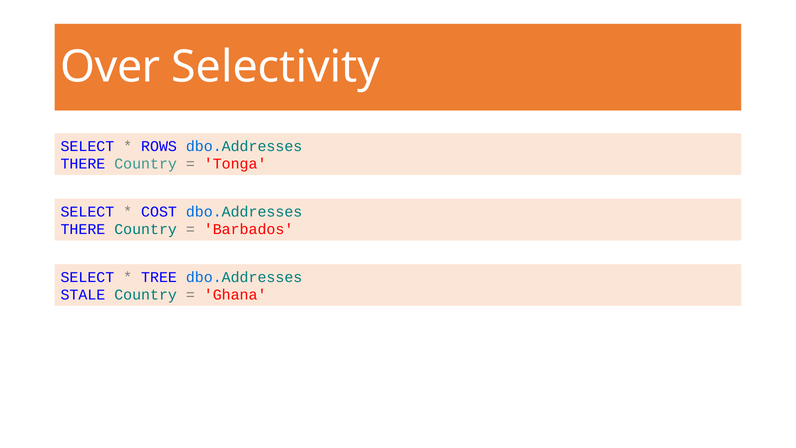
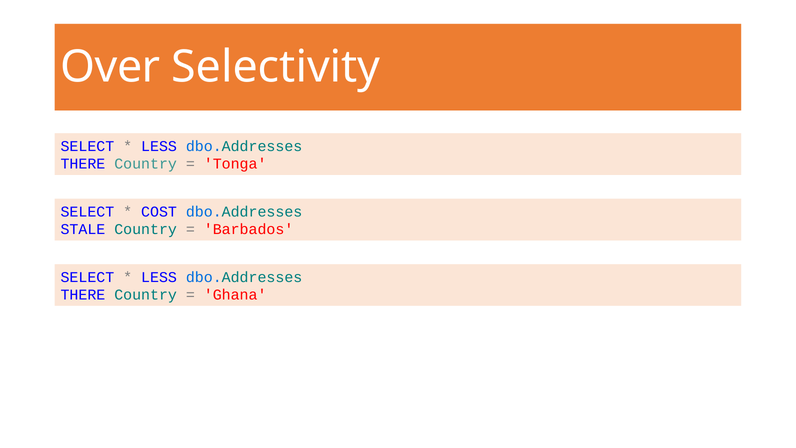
ROWS at (159, 146): ROWS -> LESS
THERE at (83, 229): THERE -> STALE
TREE at (159, 277): TREE -> LESS
STALE at (83, 295): STALE -> THERE
